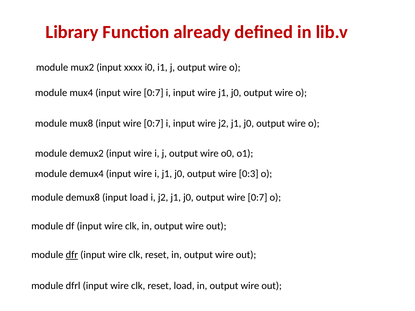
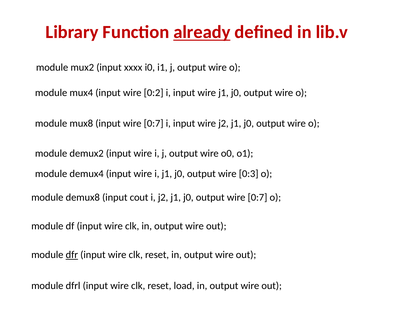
already underline: none -> present
mux4 input wire 0:7: 0:7 -> 0:2
input load: load -> cout
